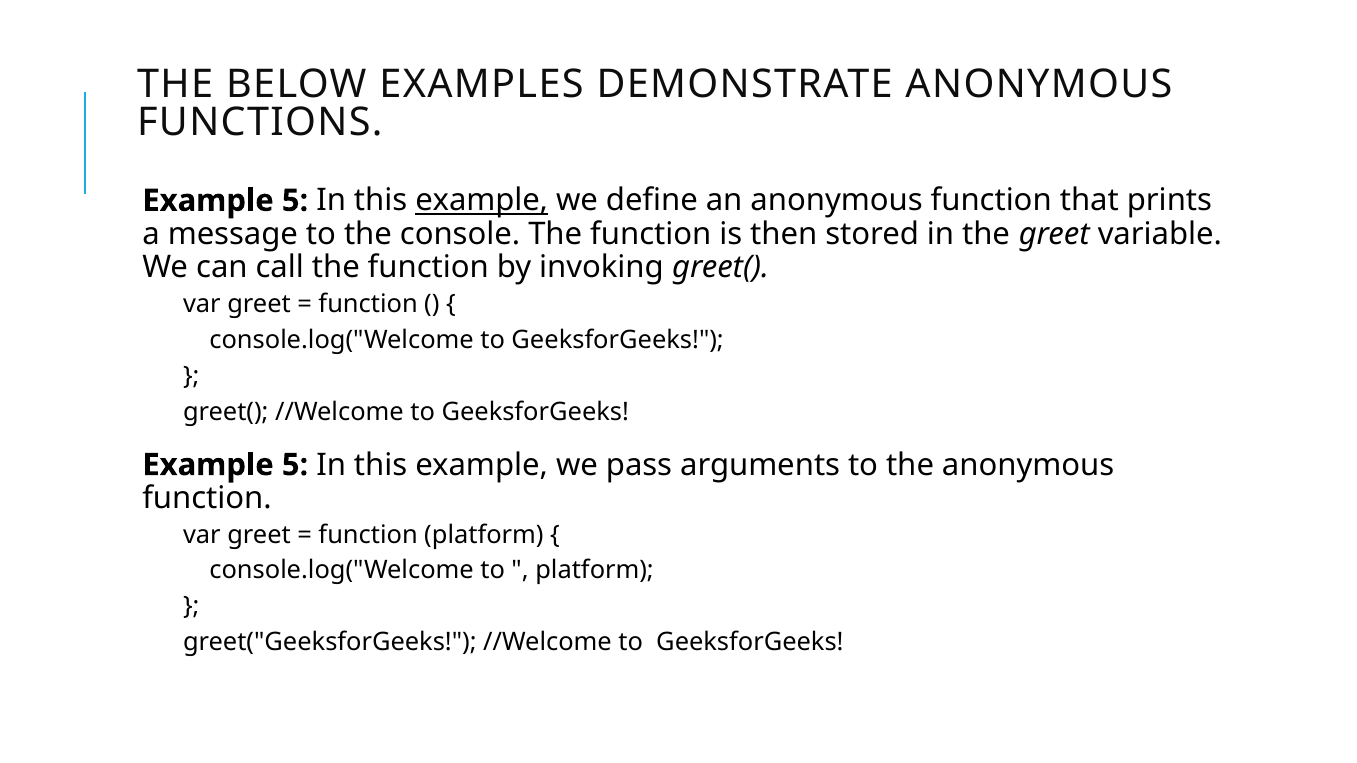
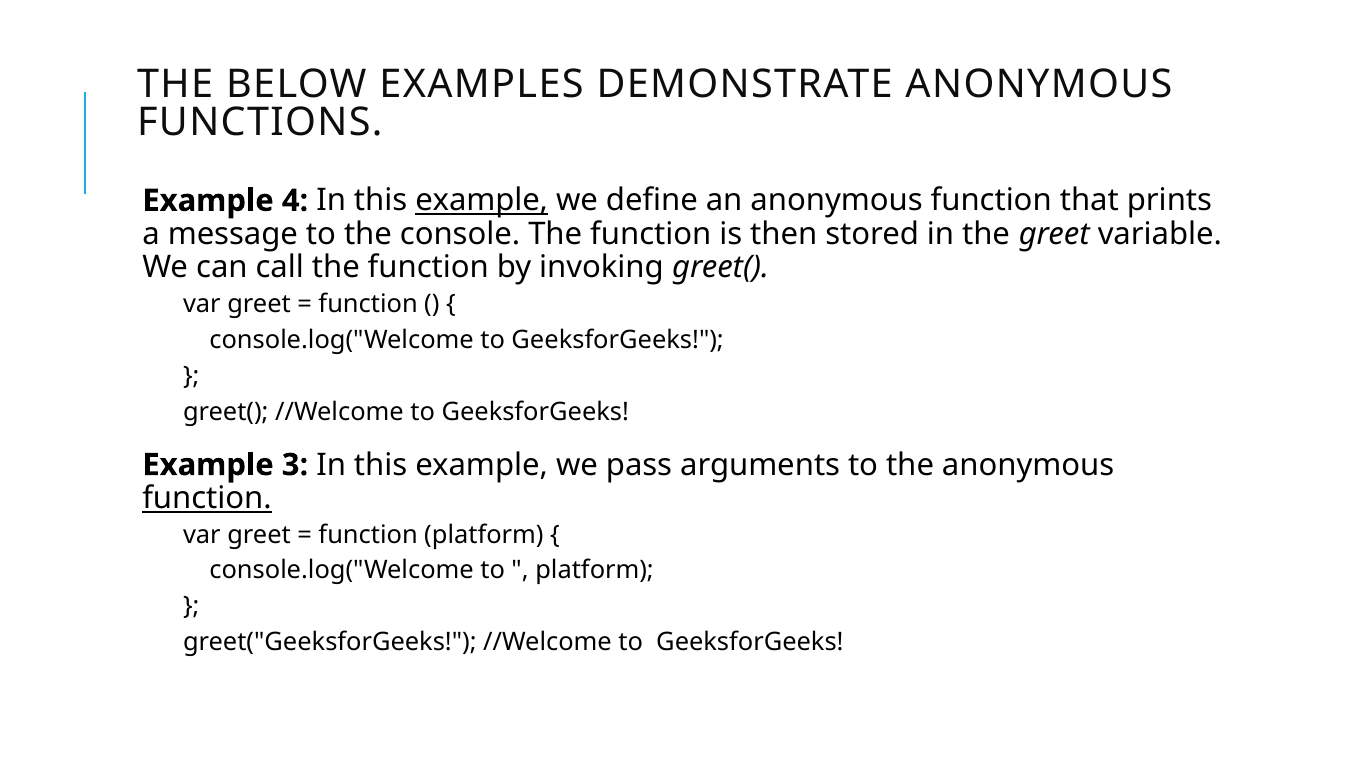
5 at (295, 201): 5 -> 4
5 at (295, 465): 5 -> 3
function at (207, 499) underline: none -> present
